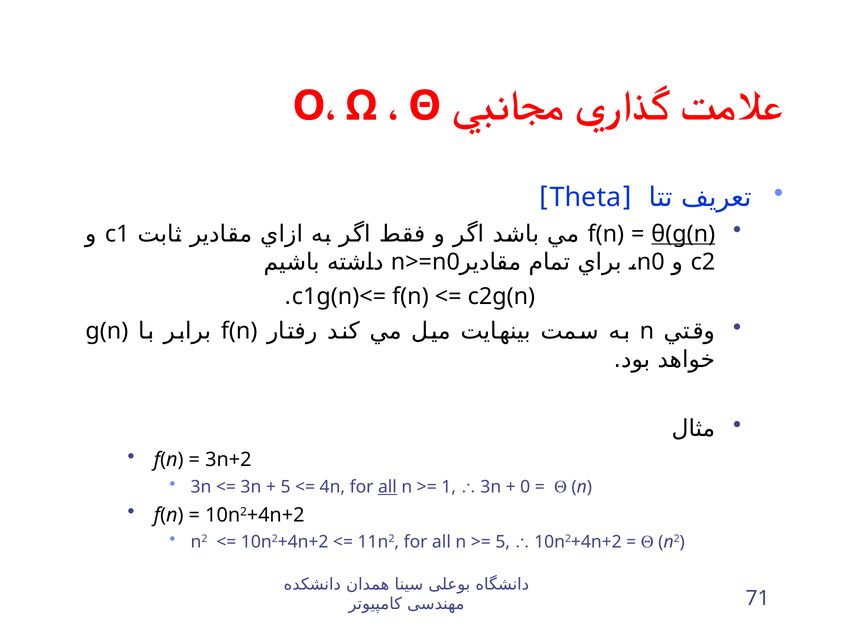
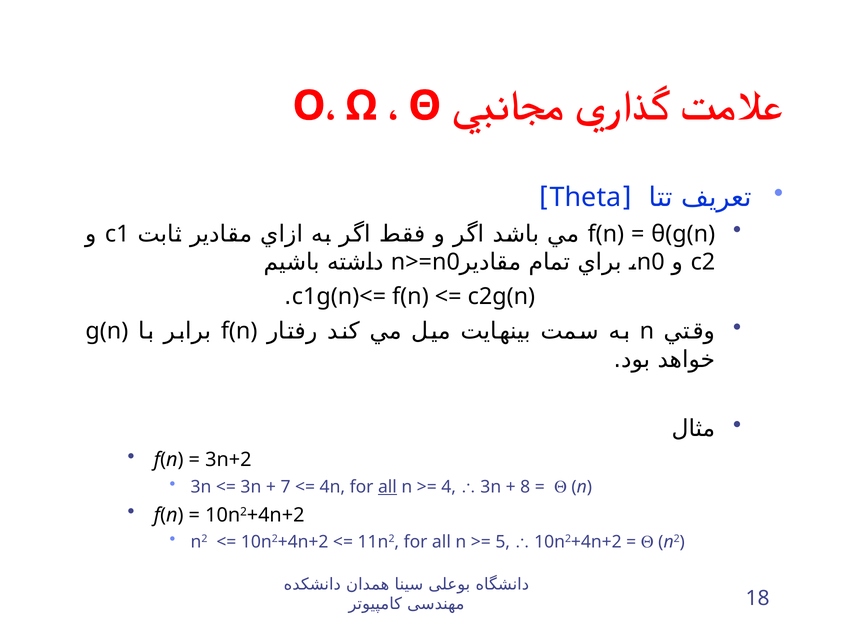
θ(g(n underline: present -> none
5 at (286, 487): 5 -> 7
1: 1 -> 4
0: 0 -> 8
71: 71 -> 18
